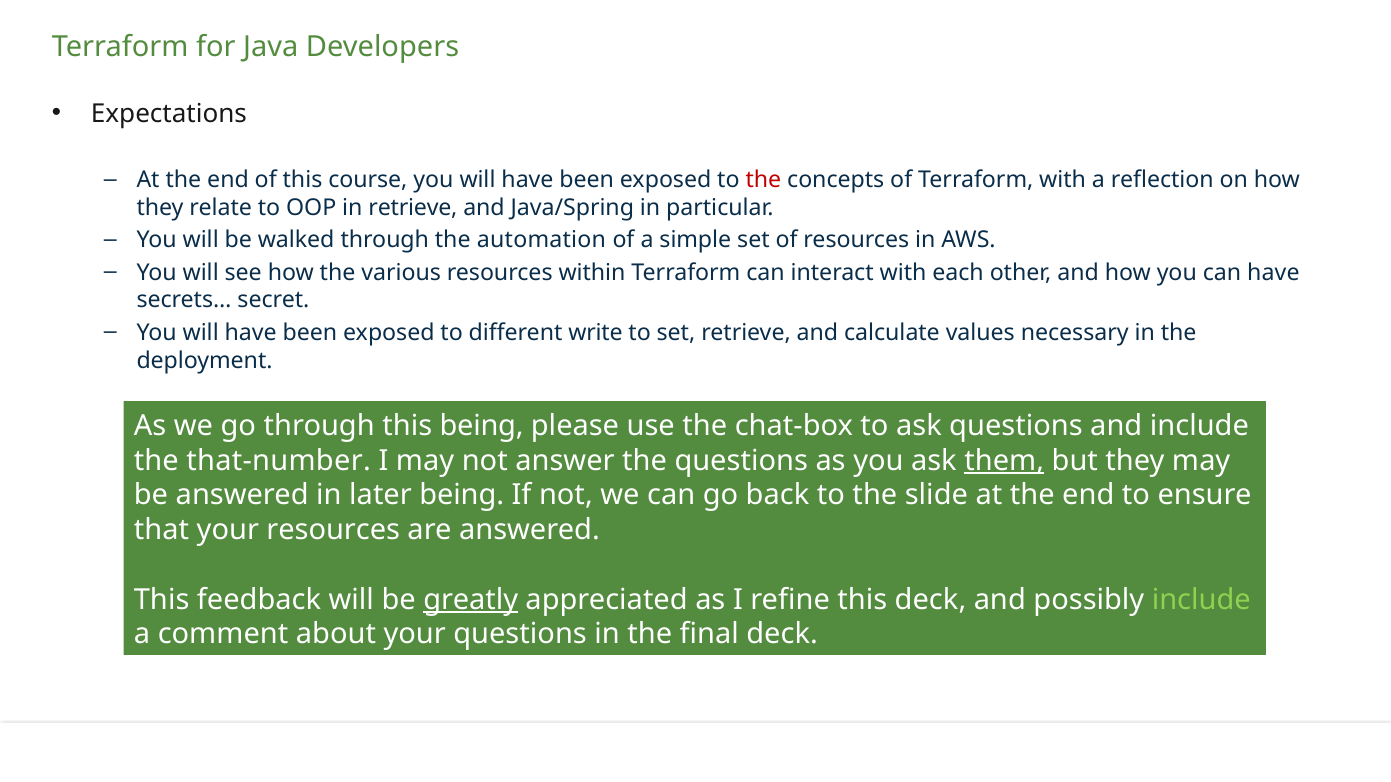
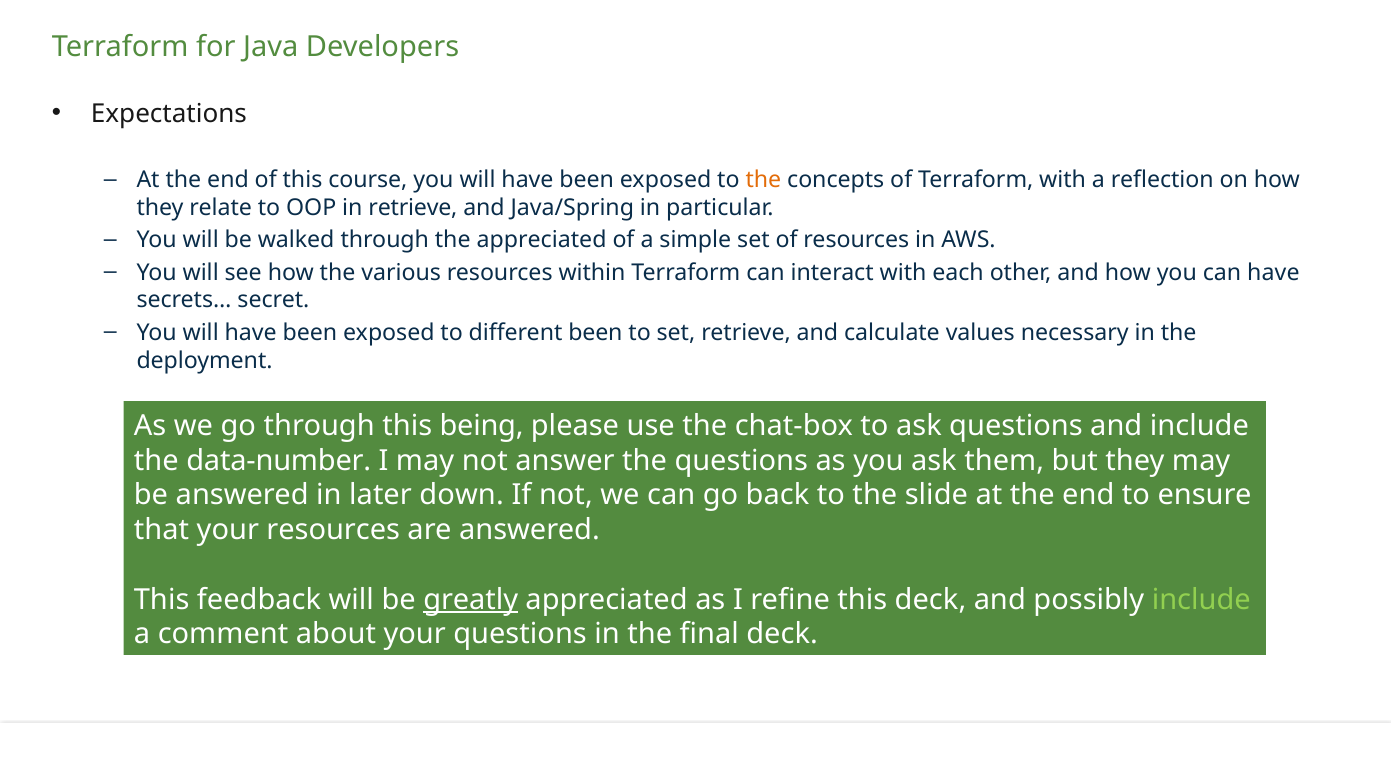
the at (763, 180) colour: red -> orange
the automation: automation -> appreciated
different write: write -> been
that-number: that-number -> data-number
them underline: present -> none
later being: being -> down
